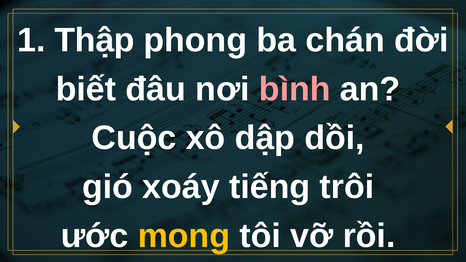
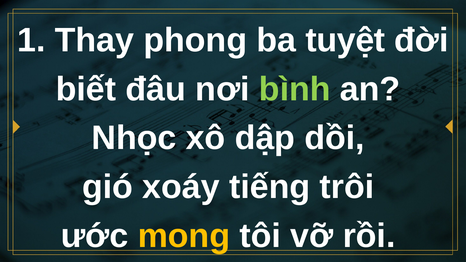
Thập: Thập -> Thay
chán: chán -> tuyệt
bình colour: pink -> light green
Cuộc: Cuộc -> Nhọc
